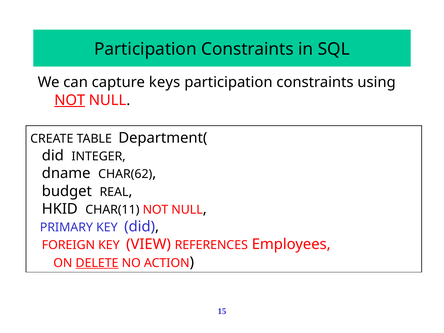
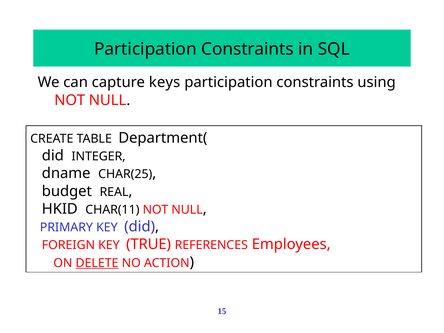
NOT at (70, 100) underline: present -> none
CHAR(62: CHAR(62 -> CHAR(25
VIEW: VIEW -> TRUE
